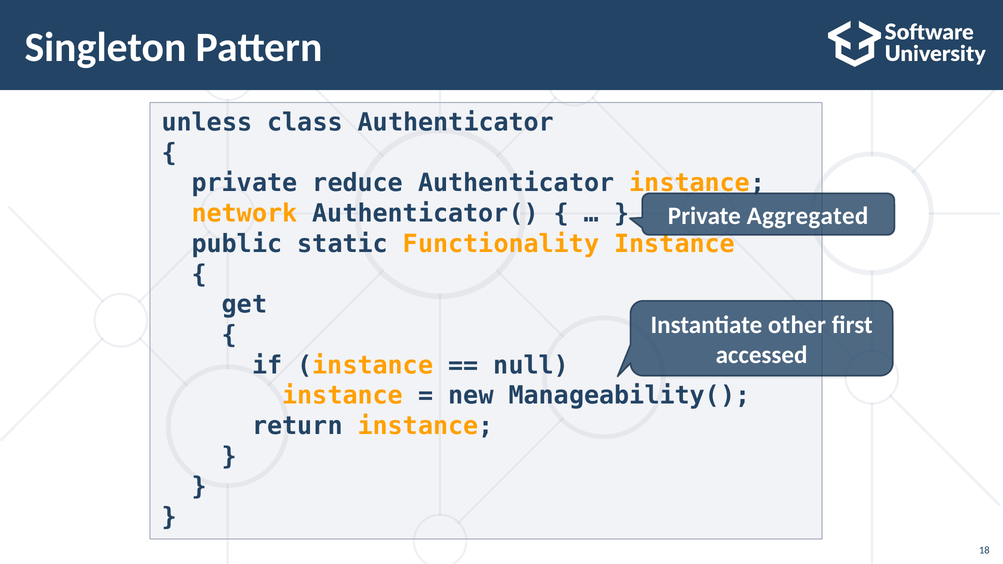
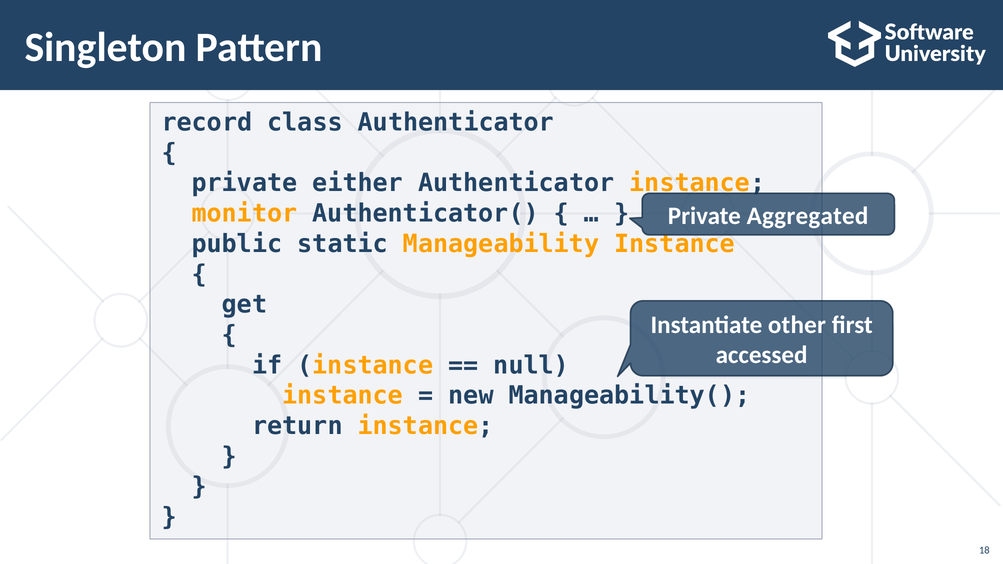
unless: unless -> record
reduce: reduce -> either
network: network -> monitor
Functionality: Functionality -> Manageability
